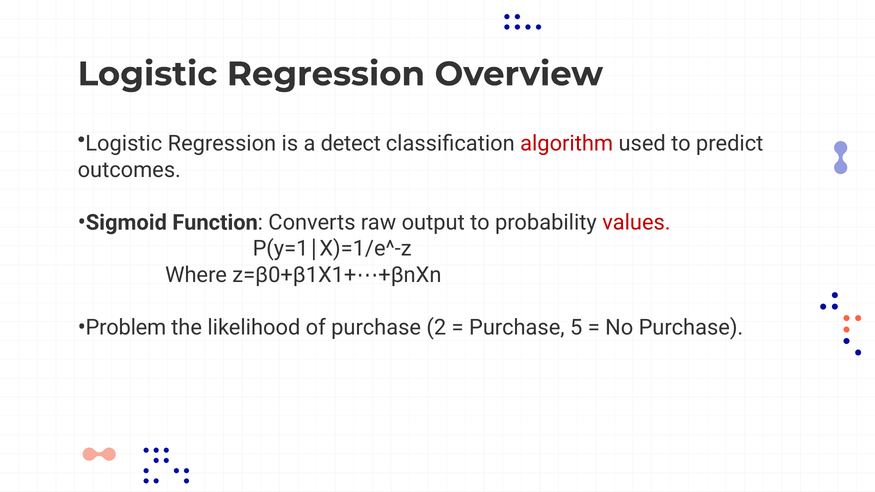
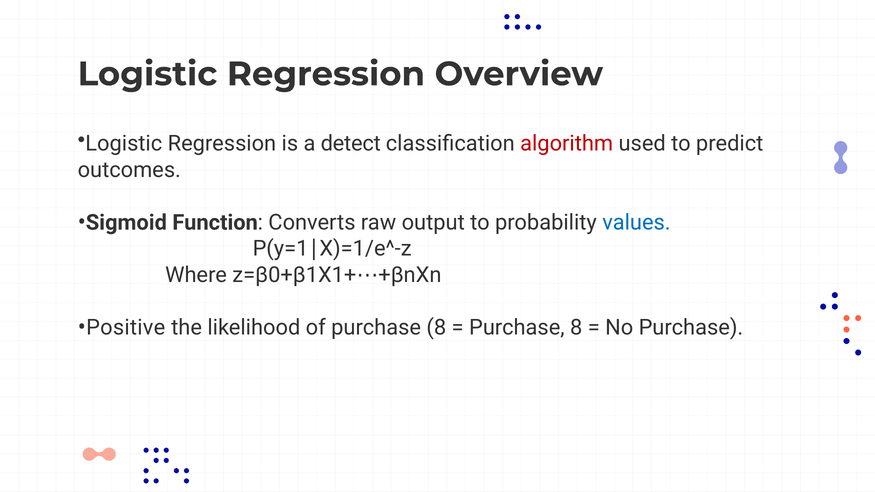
values colour: red -> blue
Problem: Problem -> Positive
of purchase 2: 2 -> 8
5 at (576, 328): 5 -> 8
